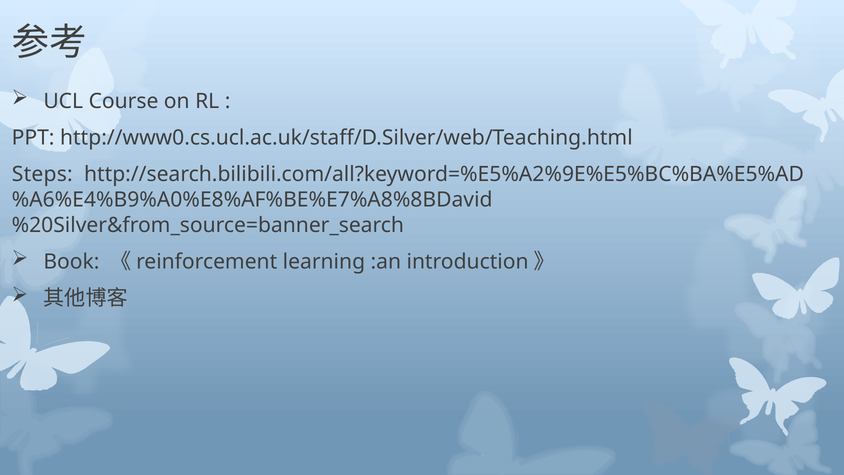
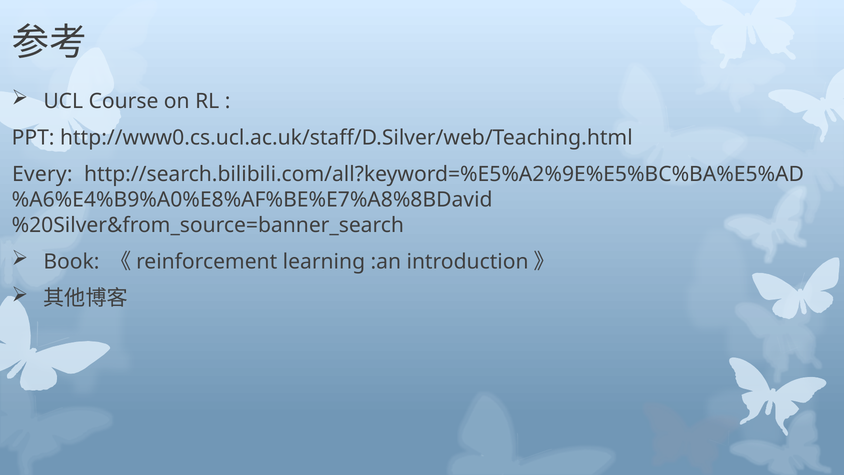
Steps: Steps -> Every
